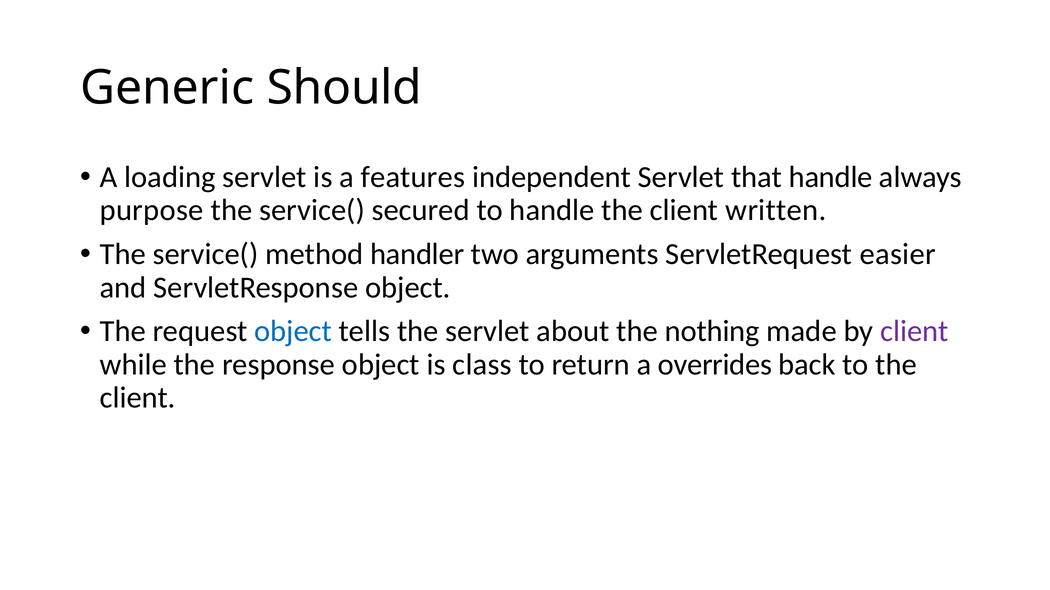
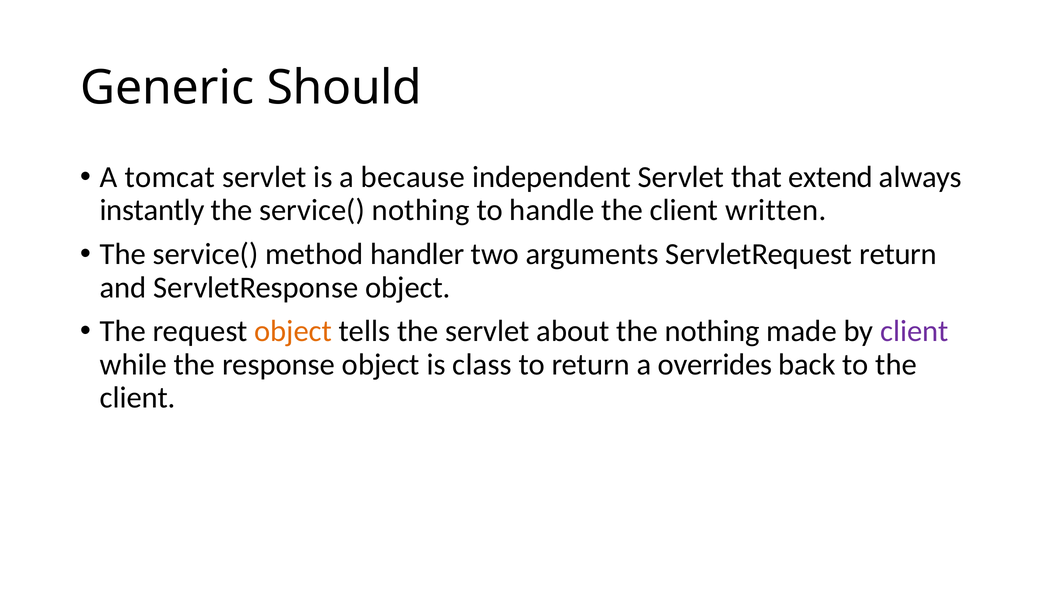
loading: loading -> tomcat
features: features -> because
that handle: handle -> extend
purpose: purpose -> instantly
service( secured: secured -> nothing
ServletRequest easier: easier -> return
object at (293, 332) colour: blue -> orange
